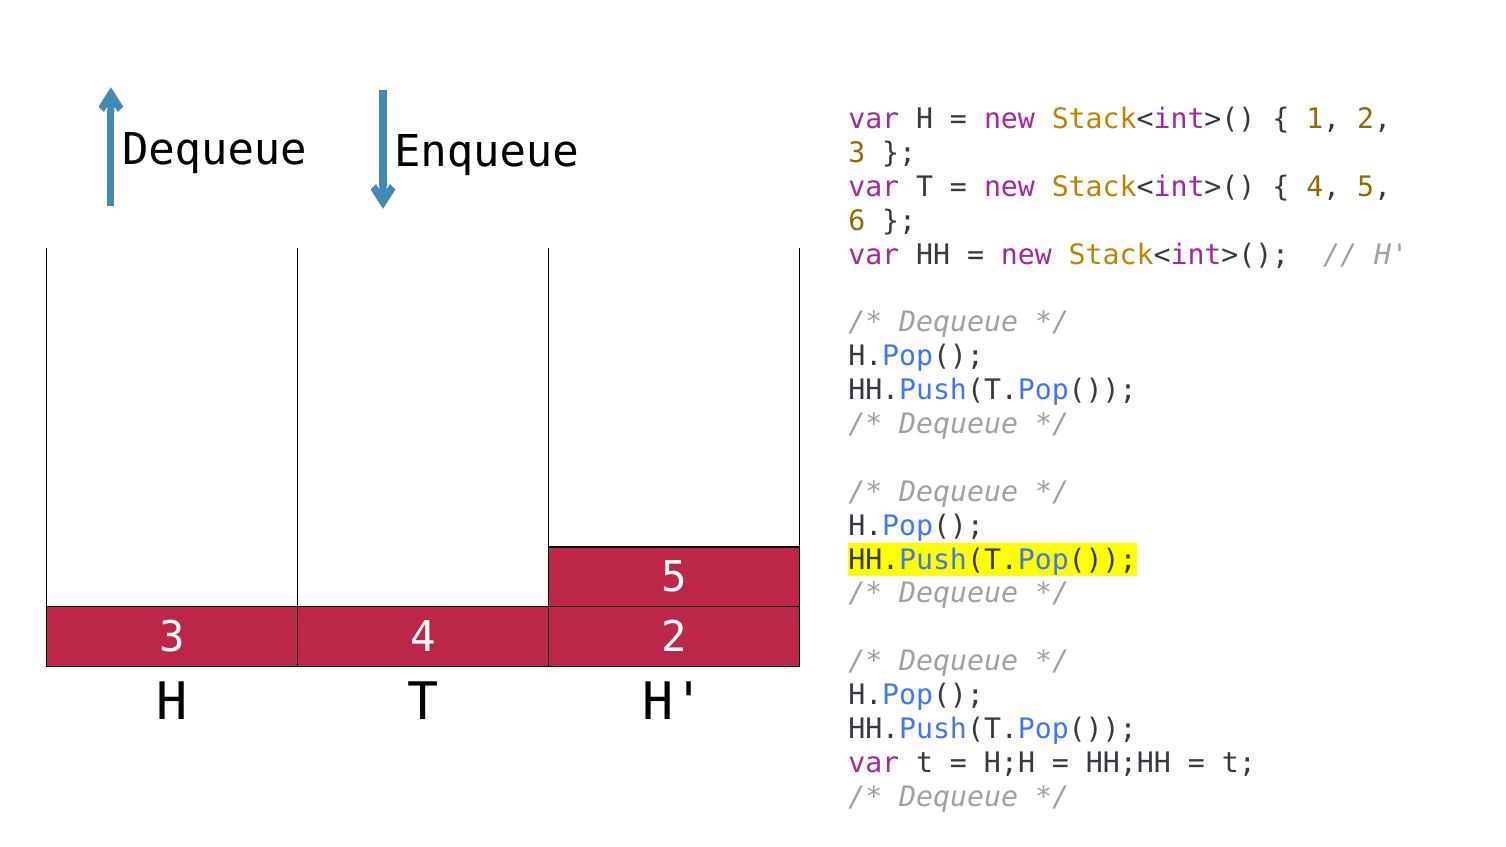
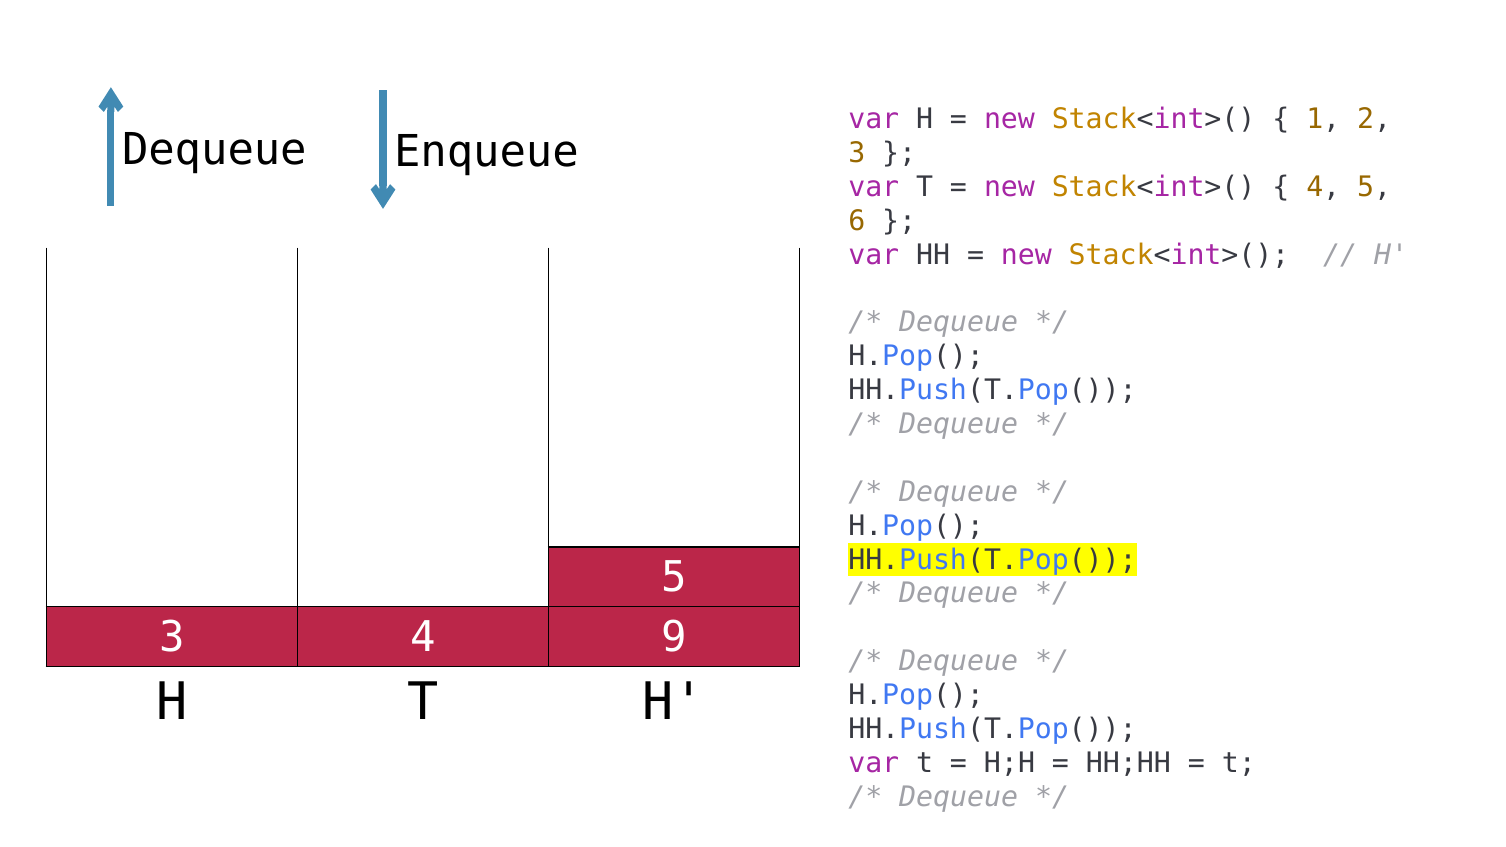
4 2: 2 -> 9
